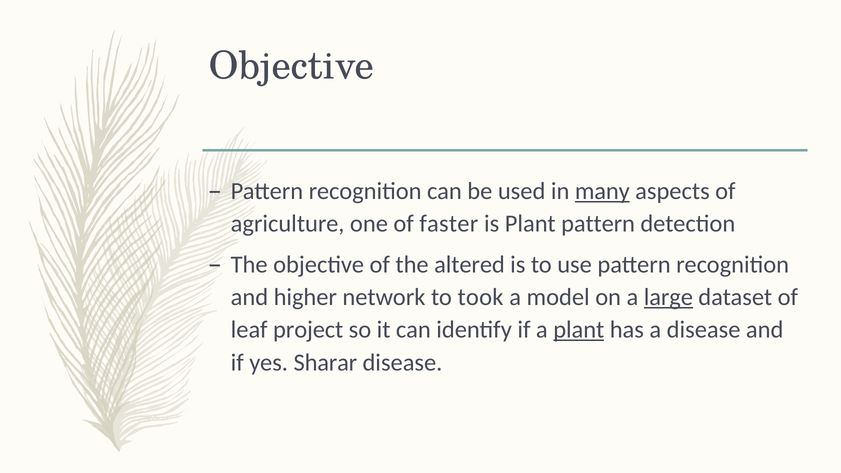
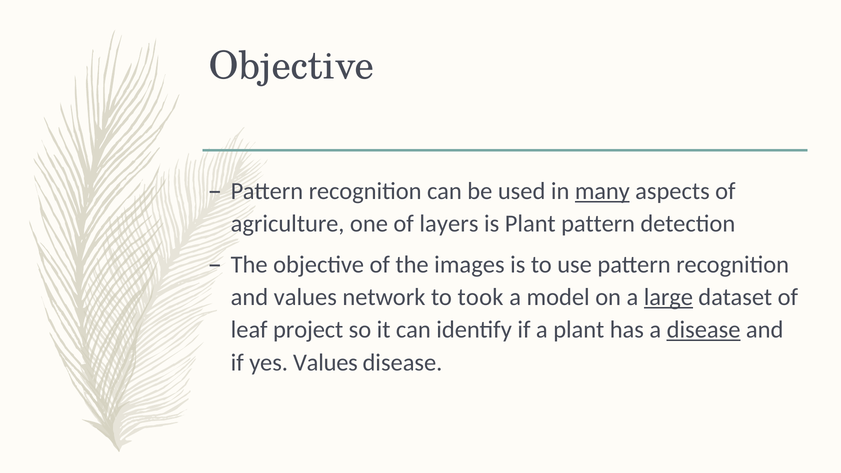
faster: faster -> layers
altered: altered -> images
and higher: higher -> values
plant at (579, 330) underline: present -> none
disease at (704, 330) underline: none -> present
yes Sharar: Sharar -> Values
